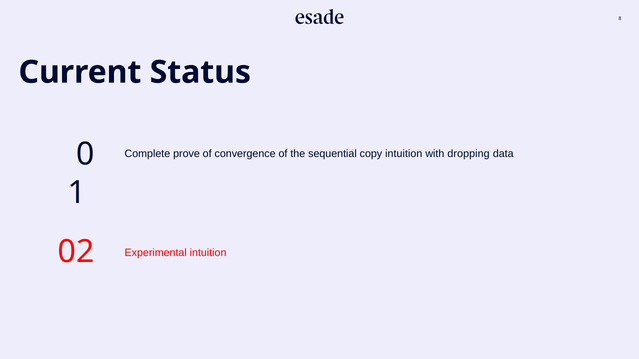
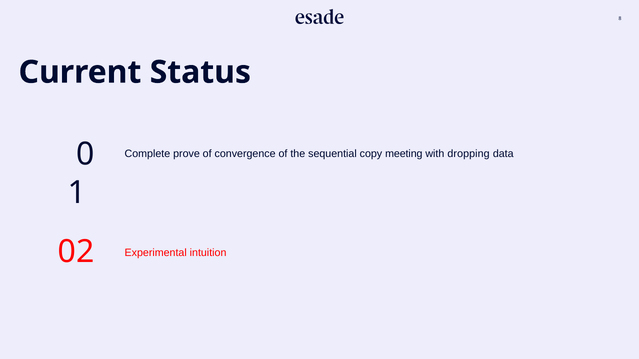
copy intuition: intuition -> meeting
